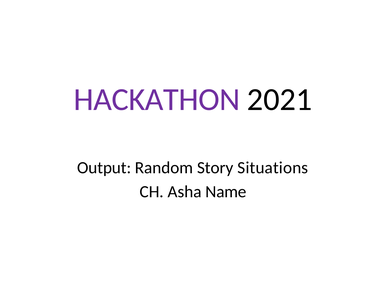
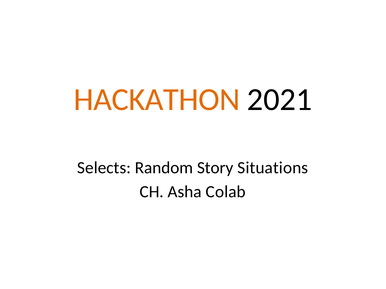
HACKATHON colour: purple -> orange
Output: Output -> Selects
Name: Name -> Colab
